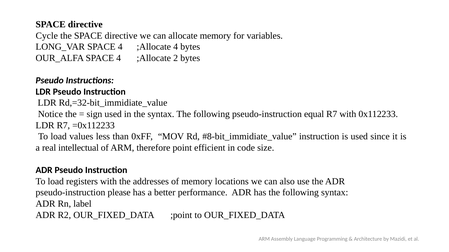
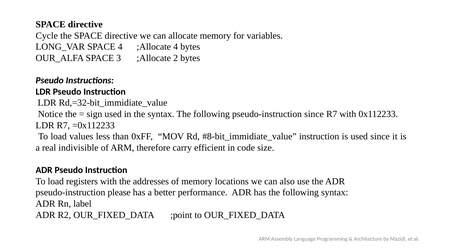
OUR_ALFA SPACE 4: 4 -> 3
pseudo-instruction equal: equal -> since
intellectual: intellectual -> indivisible
point: point -> carry
